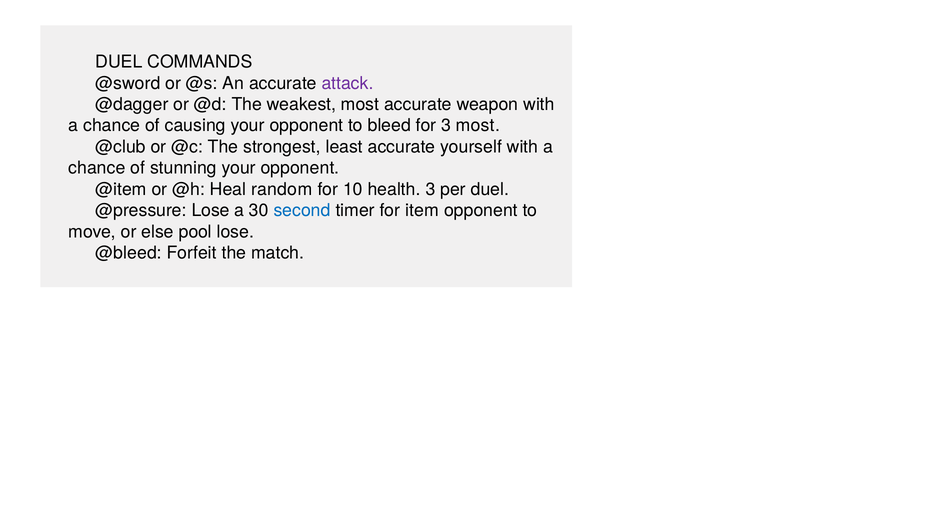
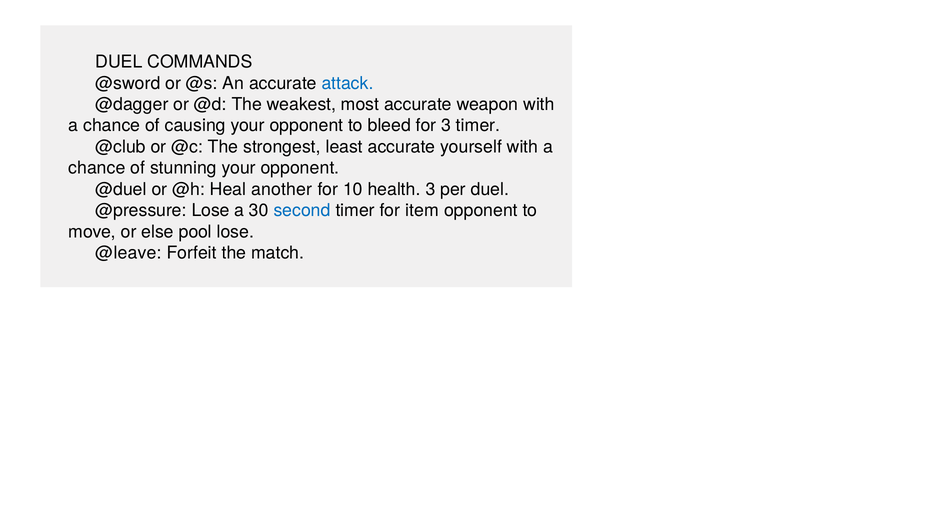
attack colour: purple -> blue
3 most: most -> timer
@item: @item -> @duel
random: random -> another
@bleed: @bleed -> @leave
